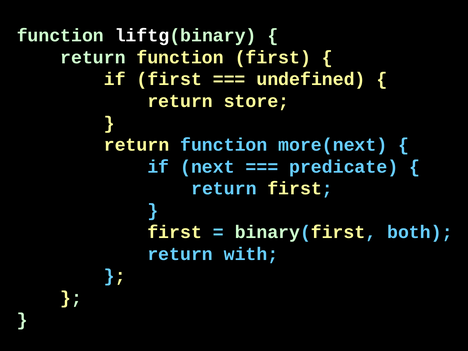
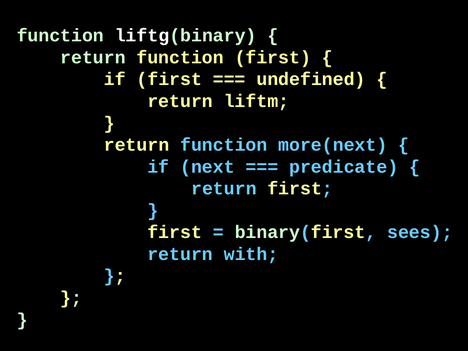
store: store -> liftm
both: both -> sees
